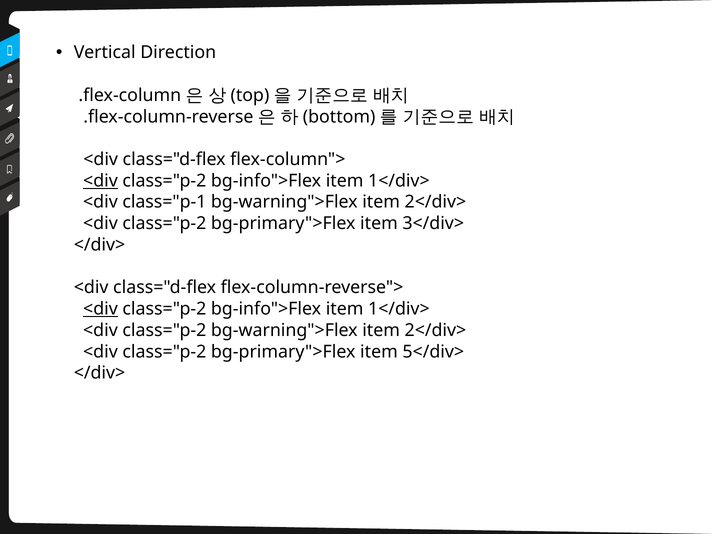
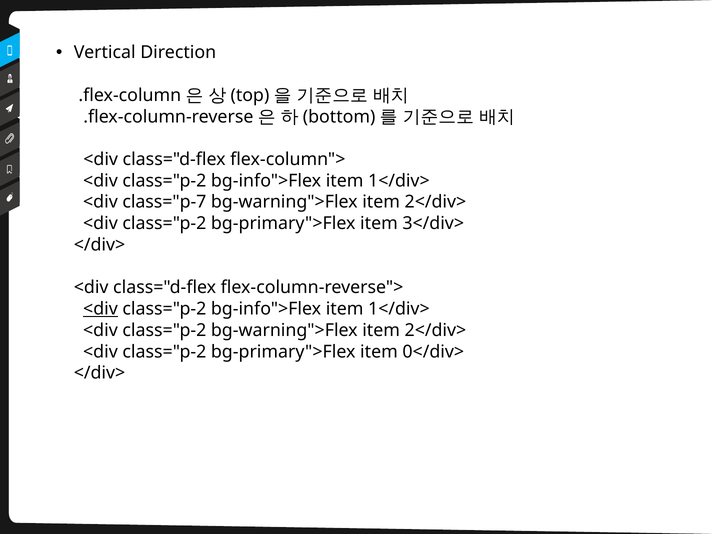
<div at (100, 181) underline: present -> none
class="p-1: class="p-1 -> class="p-7
5</div>: 5</div> -> 0</div>
